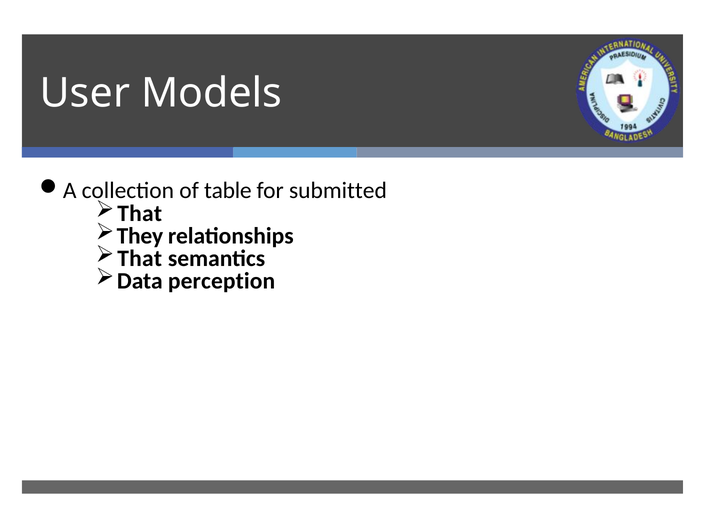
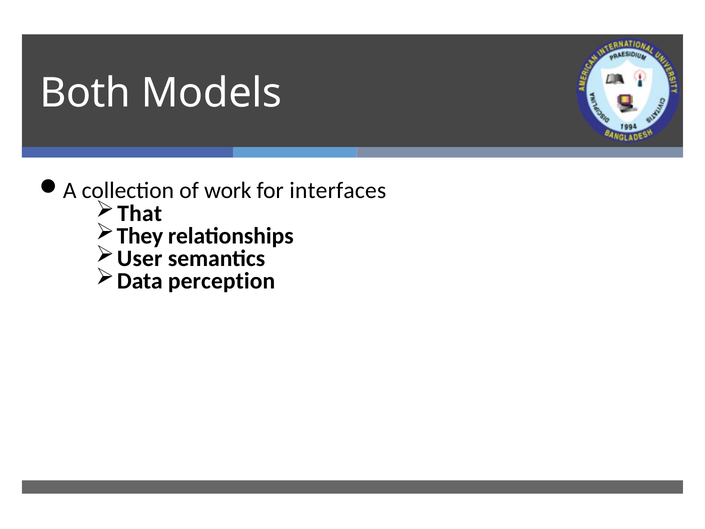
User: User -> Both
table: table -> work
submitted: submitted -> interfaces
That at (140, 258): That -> User
